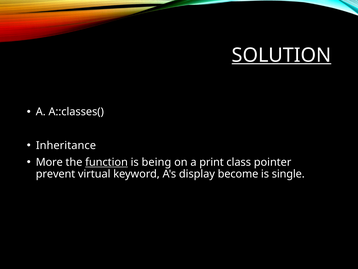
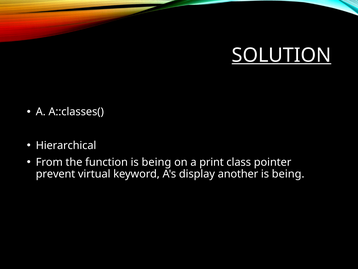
Inheritance: Inheritance -> Hierarchical
More: More -> From
function underline: present -> none
become: become -> another
single at (288, 174): single -> being
